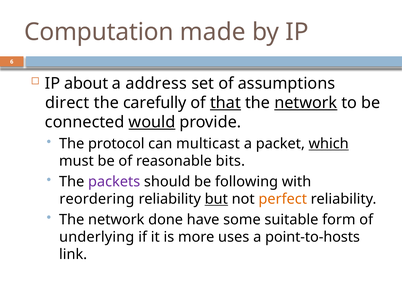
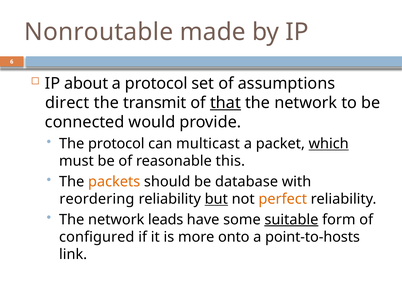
Computation: Computation -> Nonroutable
a address: address -> protocol
carefully: carefully -> transmit
network at (306, 103) underline: present -> none
would underline: present -> none
bits: bits -> this
packets colour: purple -> orange
following: following -> database
done: done -> leads
suitable underline: none -> present
underlying: underlying -> configured
uses: uses -> onto
